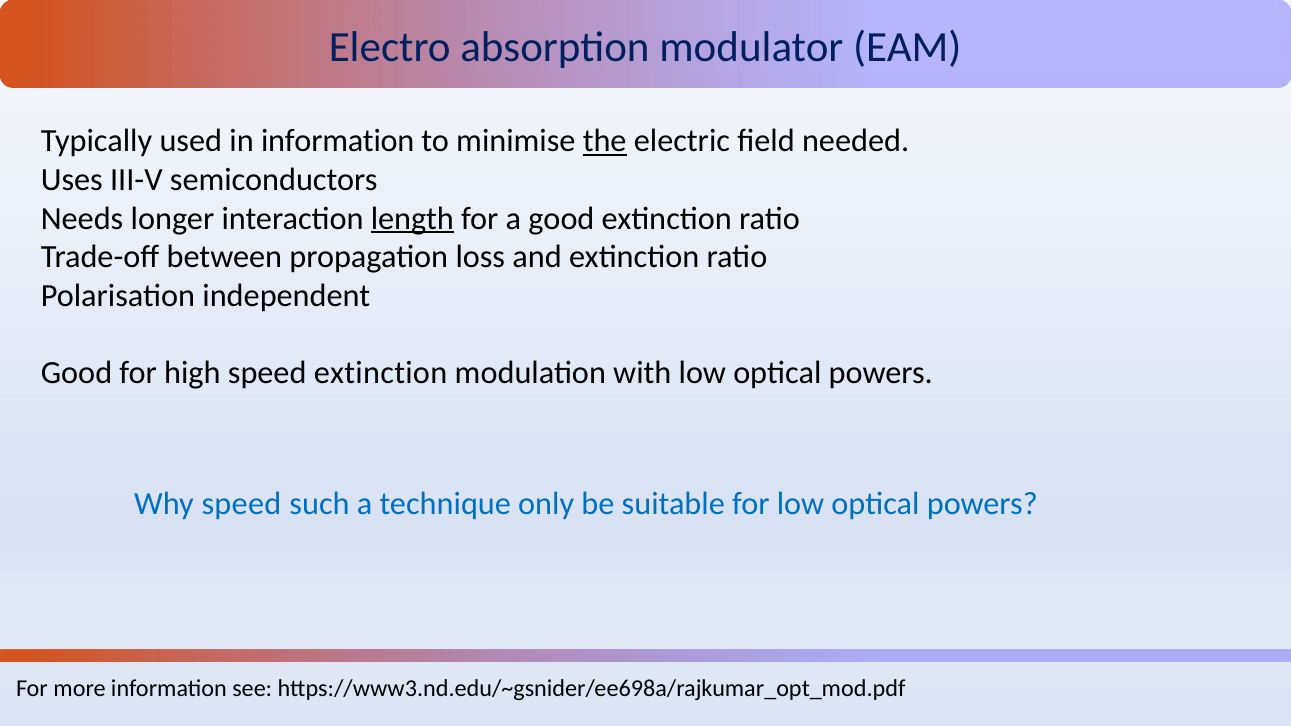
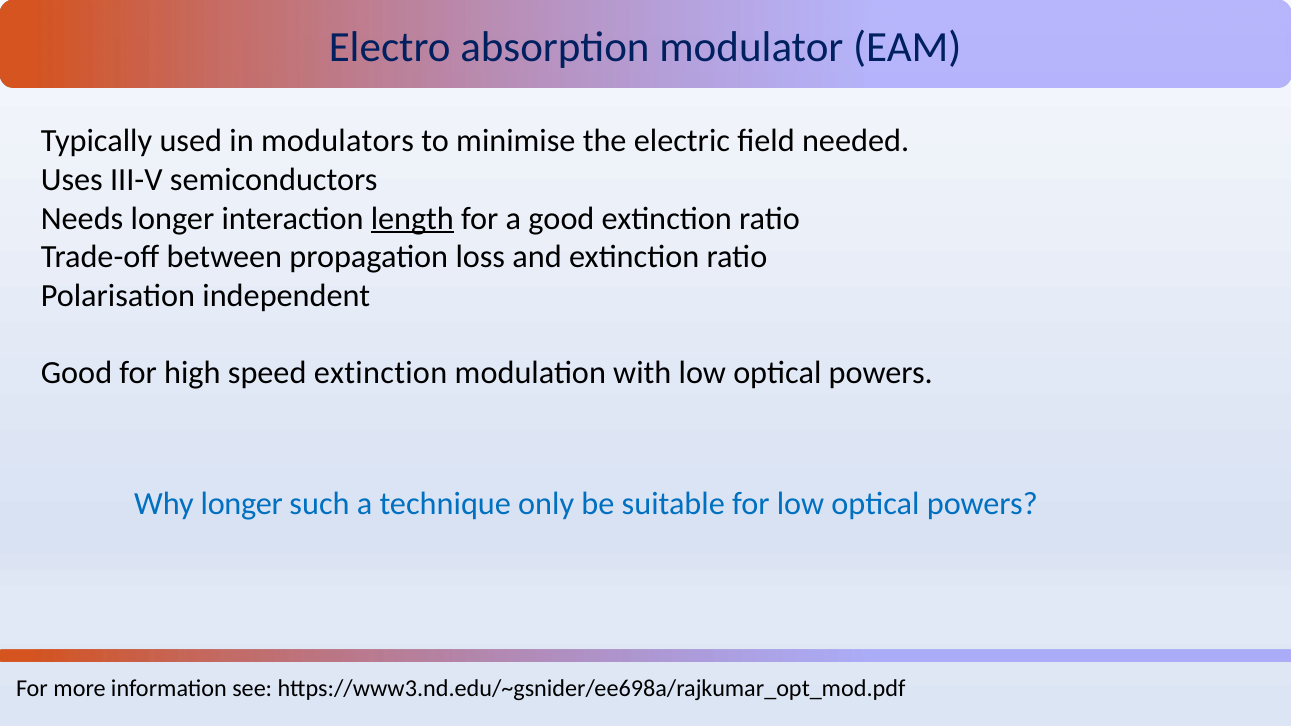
in information: information -> modulators
the underline: present -> none
Why speed: speed -> longer
